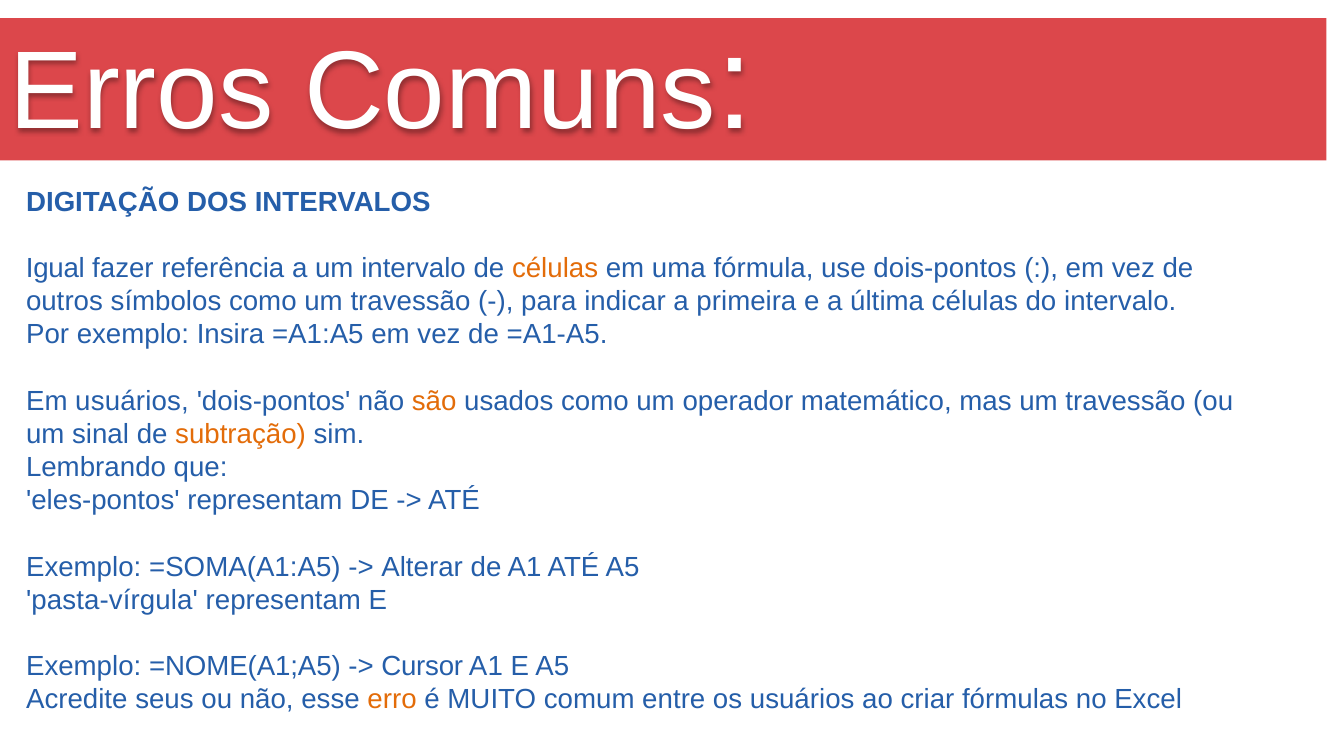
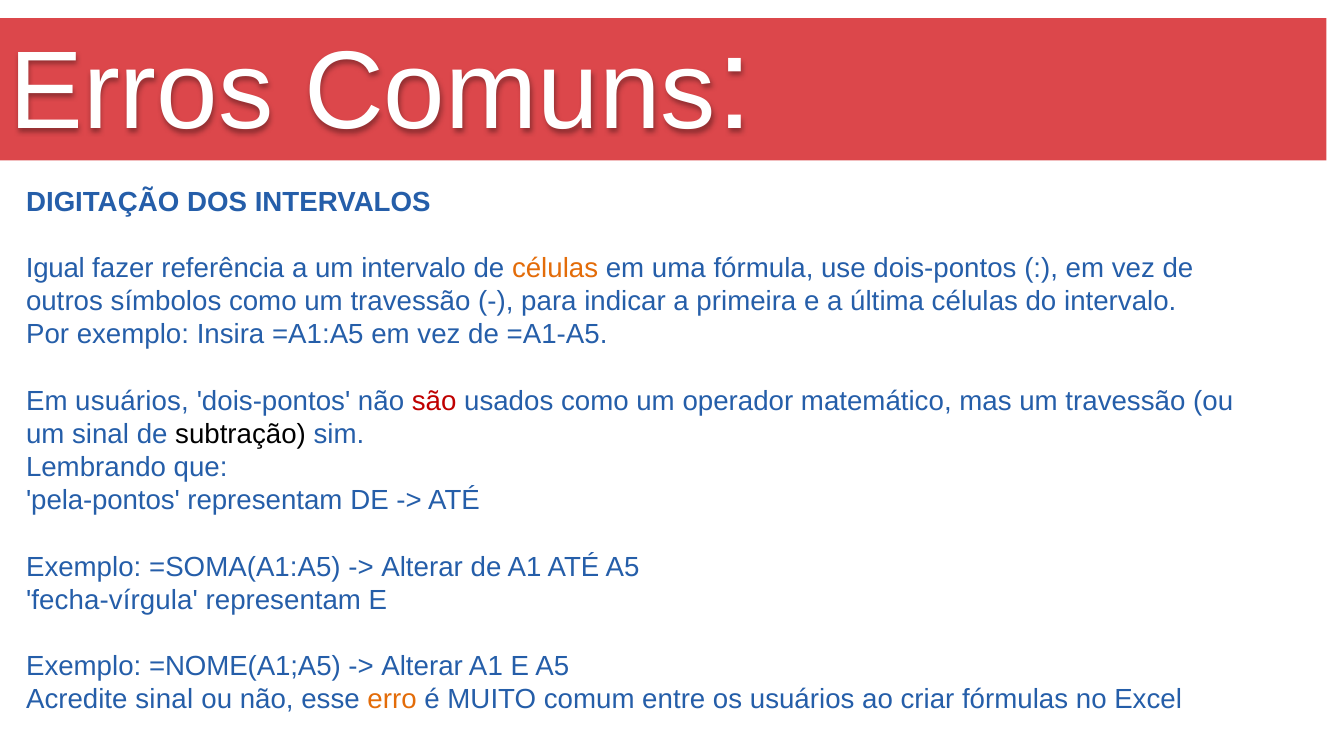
são colour: orange -> red
subtração colour: orange -> black
eles-pontos: eles-pontos -> pela-pontos
pasta-vírgula: pasta-vírgula -> fecha-vírgula
Cursor at (422, 667): Cursor -> Alterar
Acredite seus: seus -> sinal
